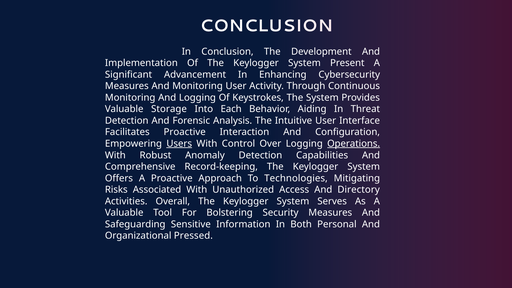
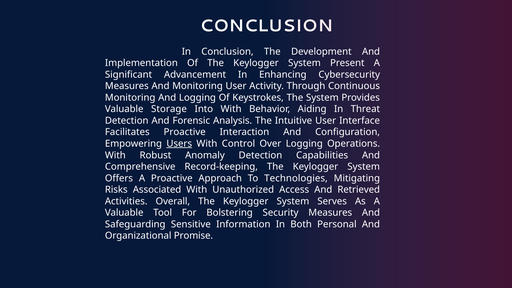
Into Each: Each -> With
Operations underline: present -> none
Directory: Directory -> Retrieved
Pressed: Pressed -> Promise
